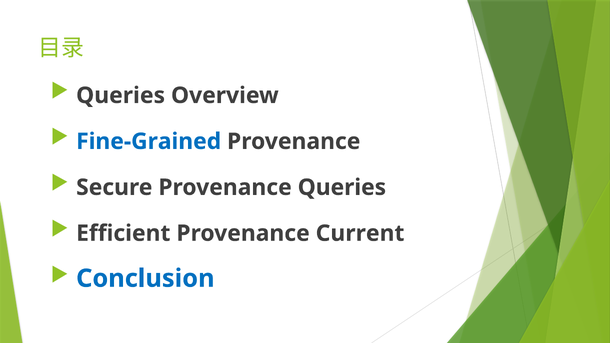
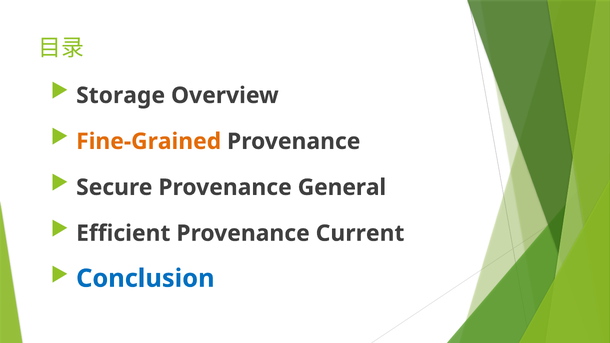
Queries at (121, 96): Queries -> Storage
Fine-Grained colour: blue -> orange
Provenance Queries: Queries -> General
